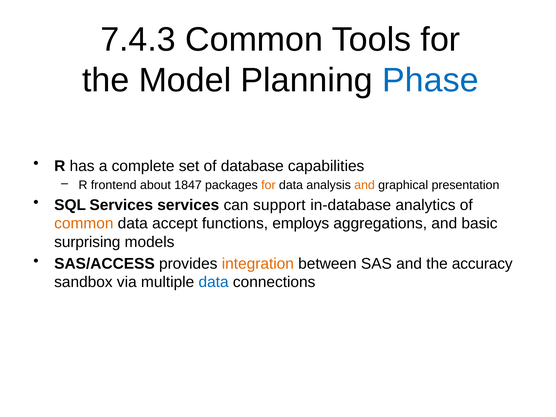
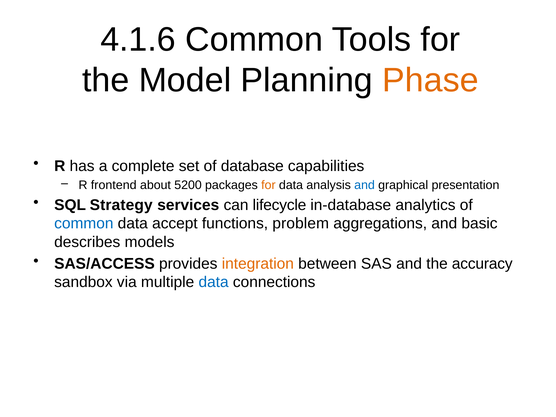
7.4.3: 7.4.3 -> 4.1.6
Phase colour: blue -> orange
1847: 1847 -> 5200
and at (365, 185) colour: orange -> blue
SQL Services: Services -> Strategy
support: support -> lifecycle
common at (84, 223) colour: orange -> blue
employs: employs -> problem
surprising: surprising -> describes
